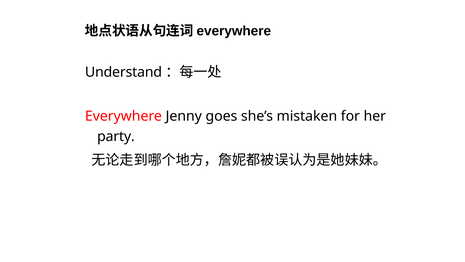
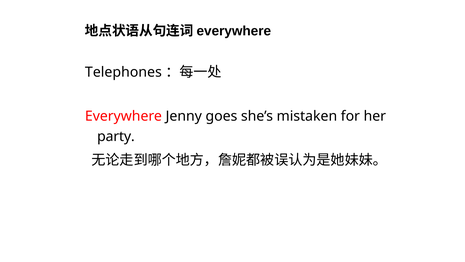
Understand: Understand -> Telephones
